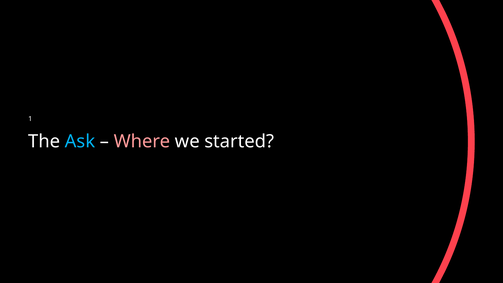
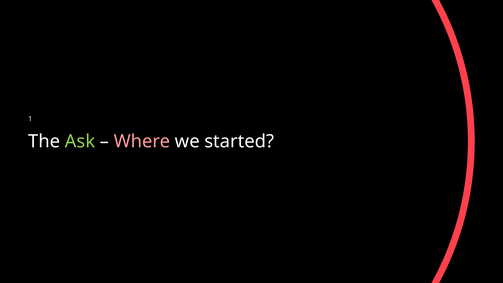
Ask colour: light blue -> light green
